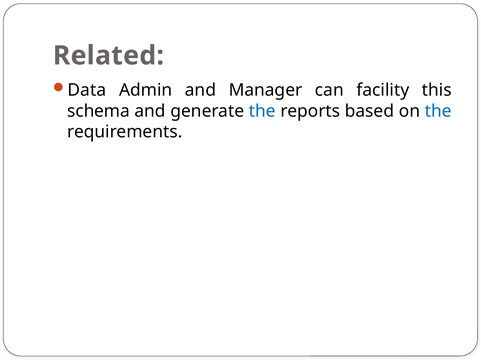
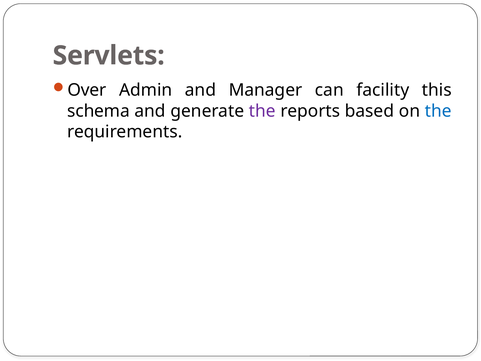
Related: Related -> Servlets
Data: Data -> Over
the at (262, 111) colour: blue -> purple
